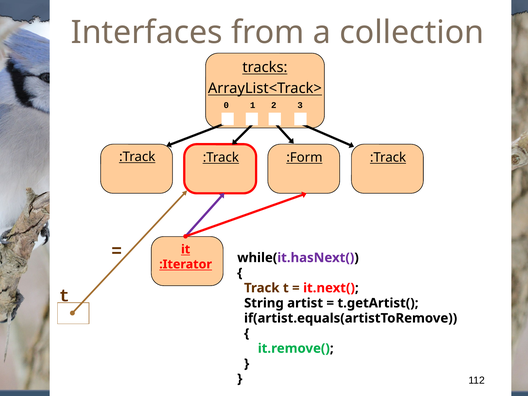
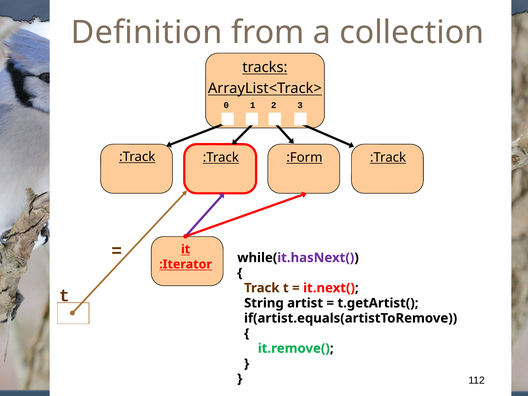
Interfaces: Interfaces -> Definition
